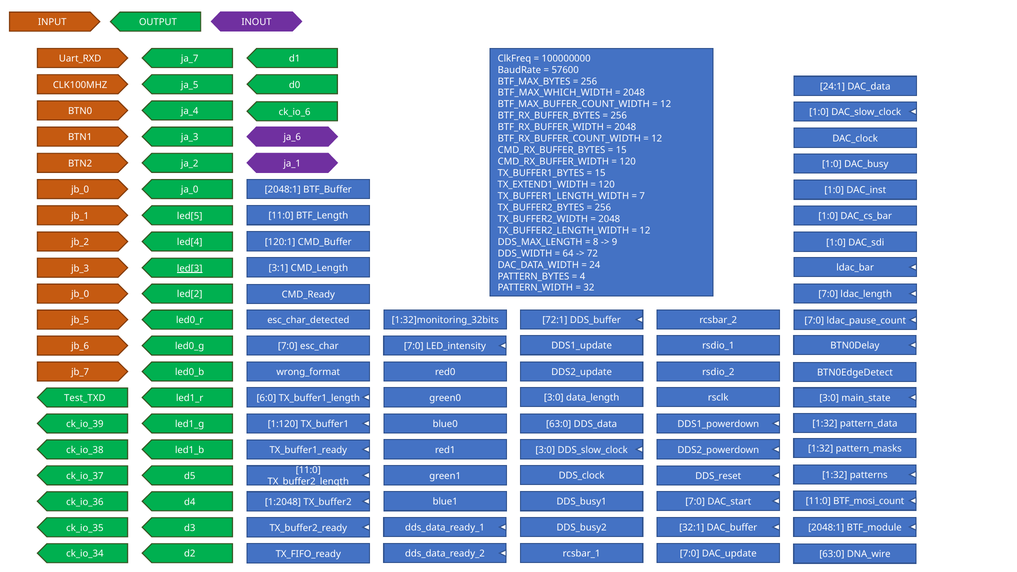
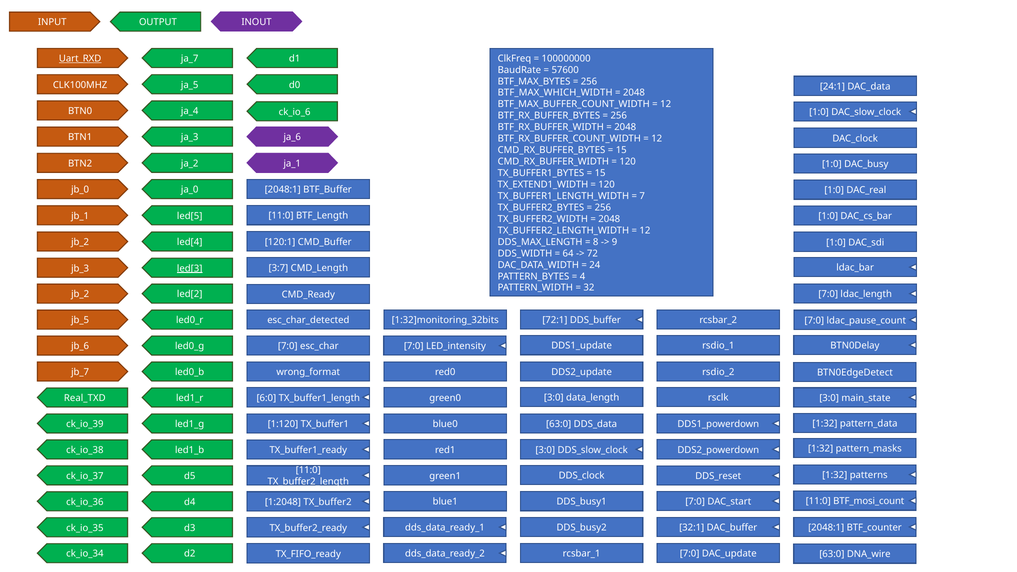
Uart_RXD underline: none -> present
DAC_inst: DAC_inst -> DAC_real
3:1: 3:1 -> 3:7
jb_0 at (80, 294): jb_0 -> jb_2
Test_TXD: Test_TXD -> Real_TXD
BTF_module: BTF_module -> BTF_counter
